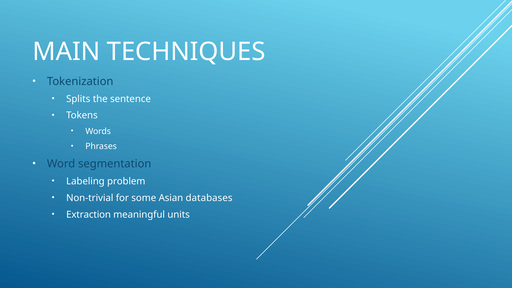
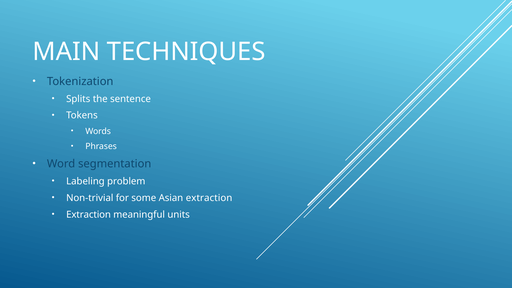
Asian databases: databases -> extraction
